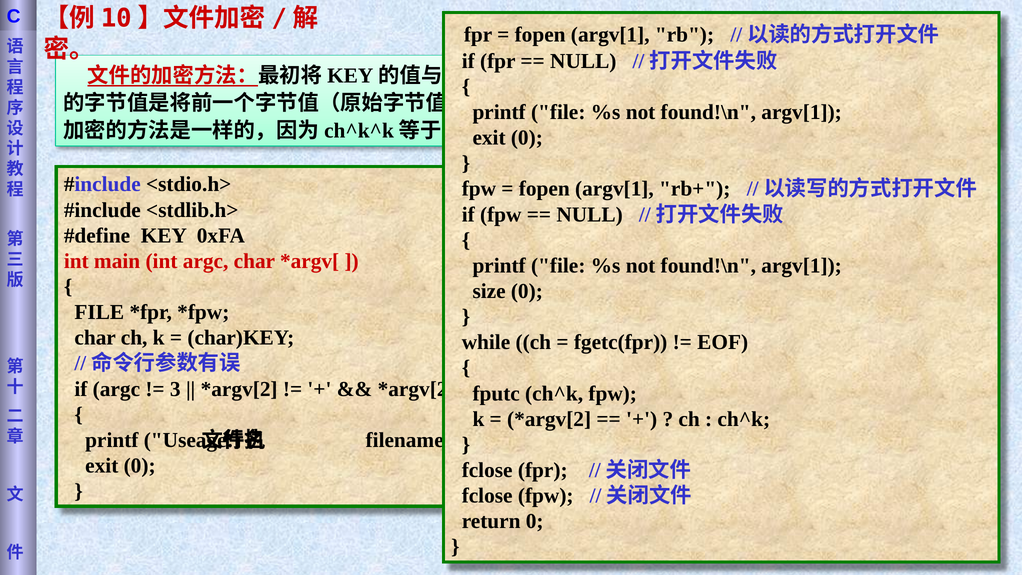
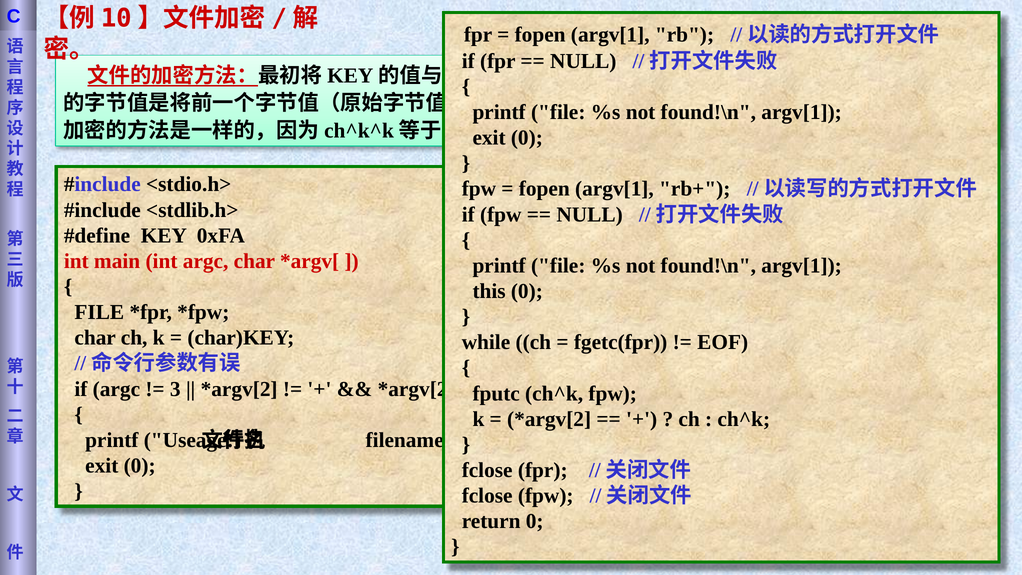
size: size -> this
